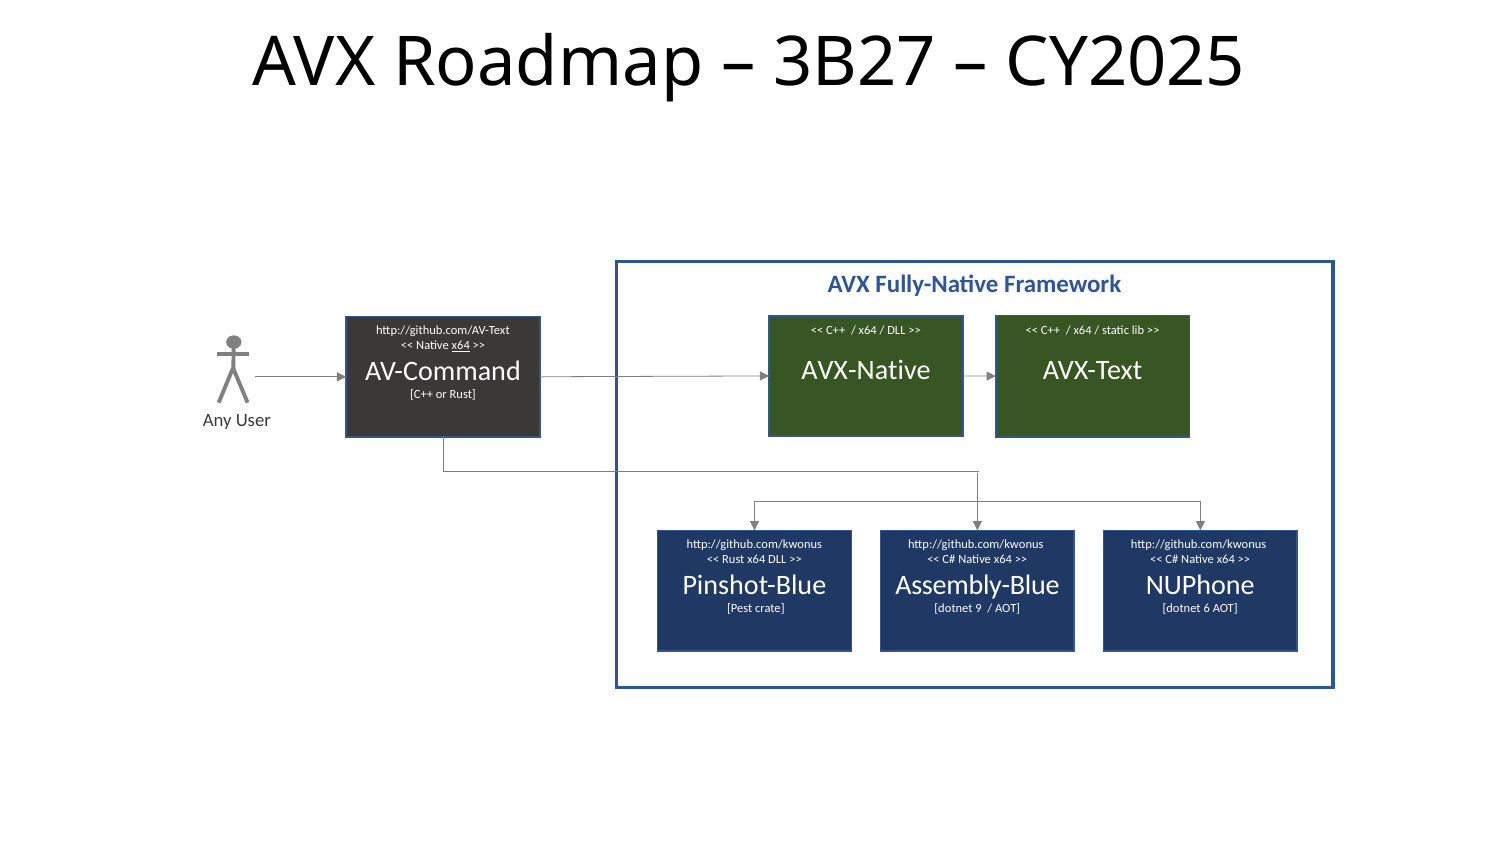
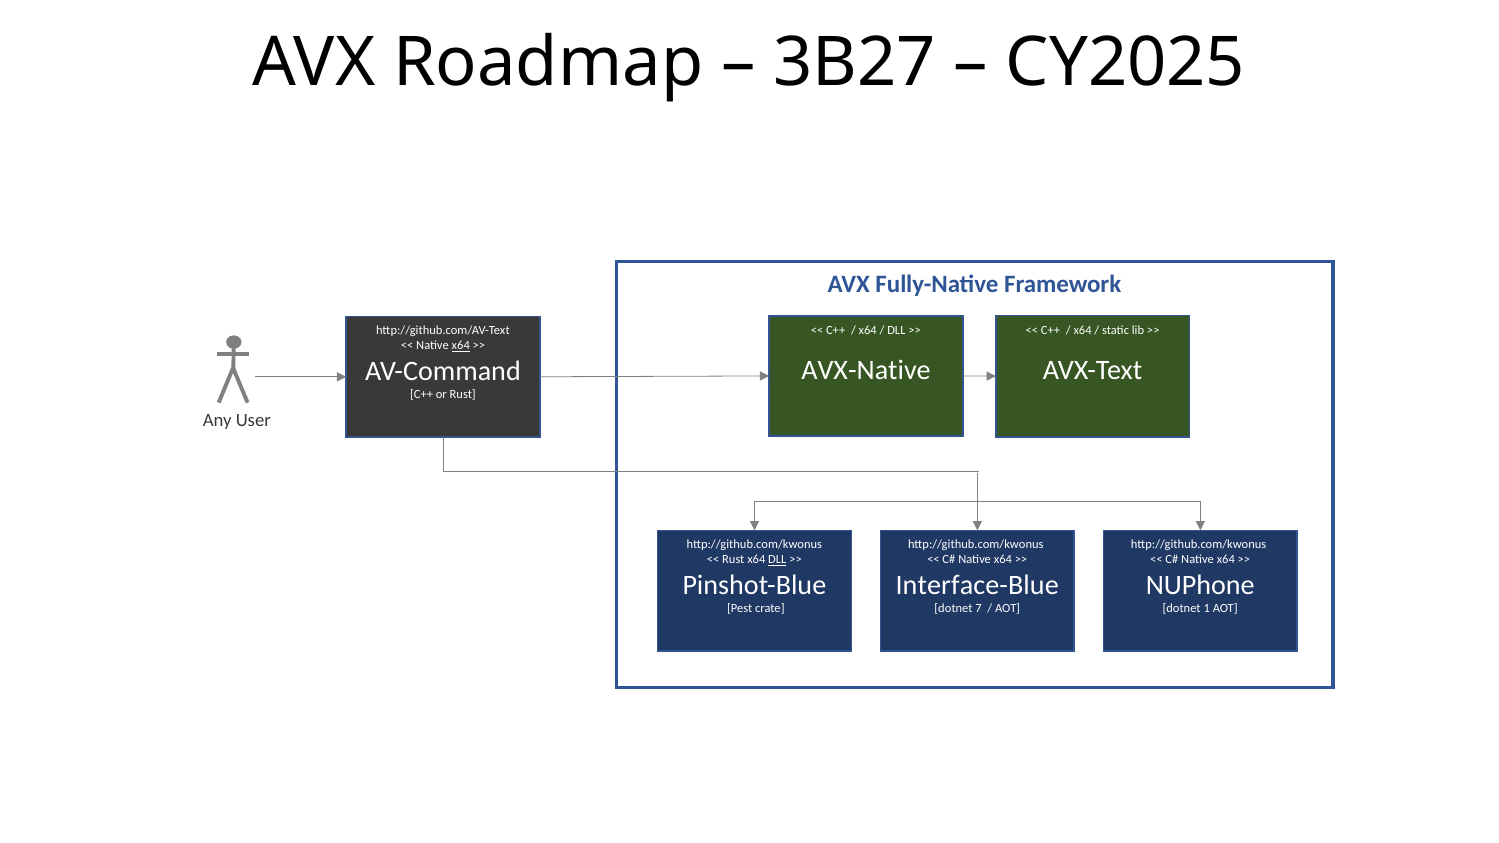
DLL at (777, 560) underline: none -> present
Assembly-Blue: Assembly-Blue -> Interface-Blue
9: 9 -> 7
6: 6 -> 1
